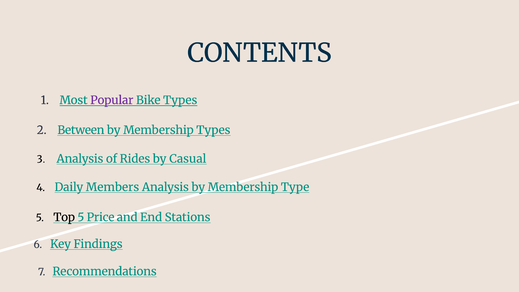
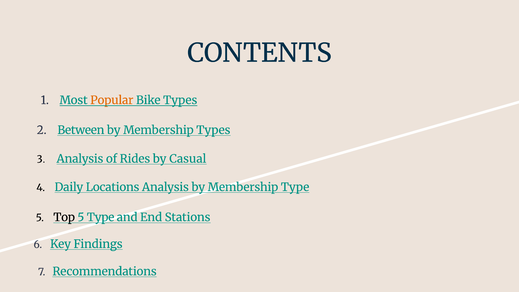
Popular colour: purple -> orange
Members: Members -> Locations
5 Price: Price -> Type
